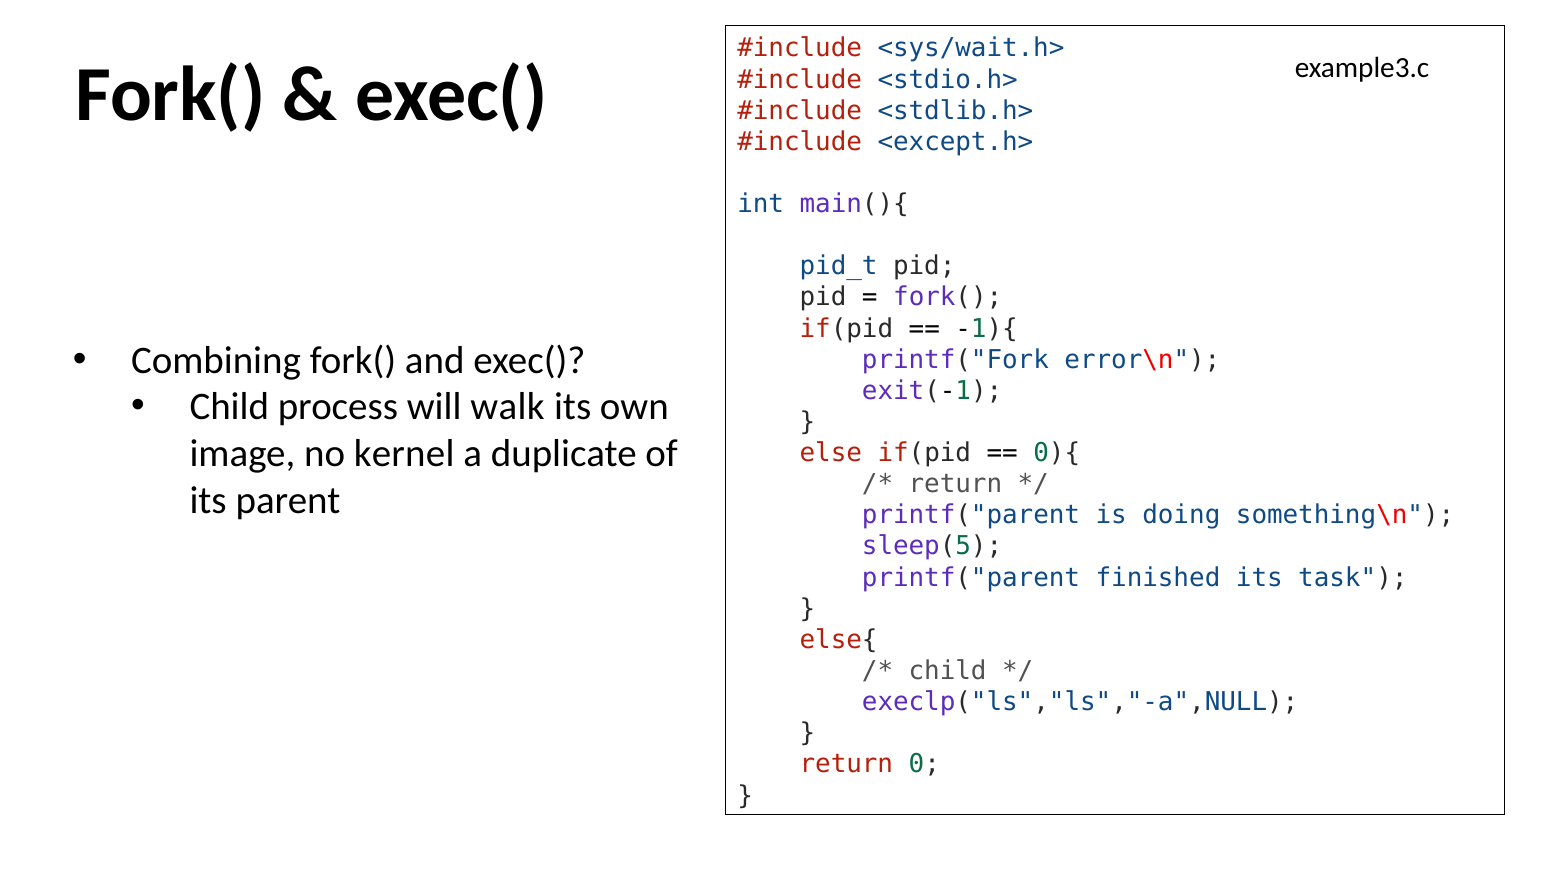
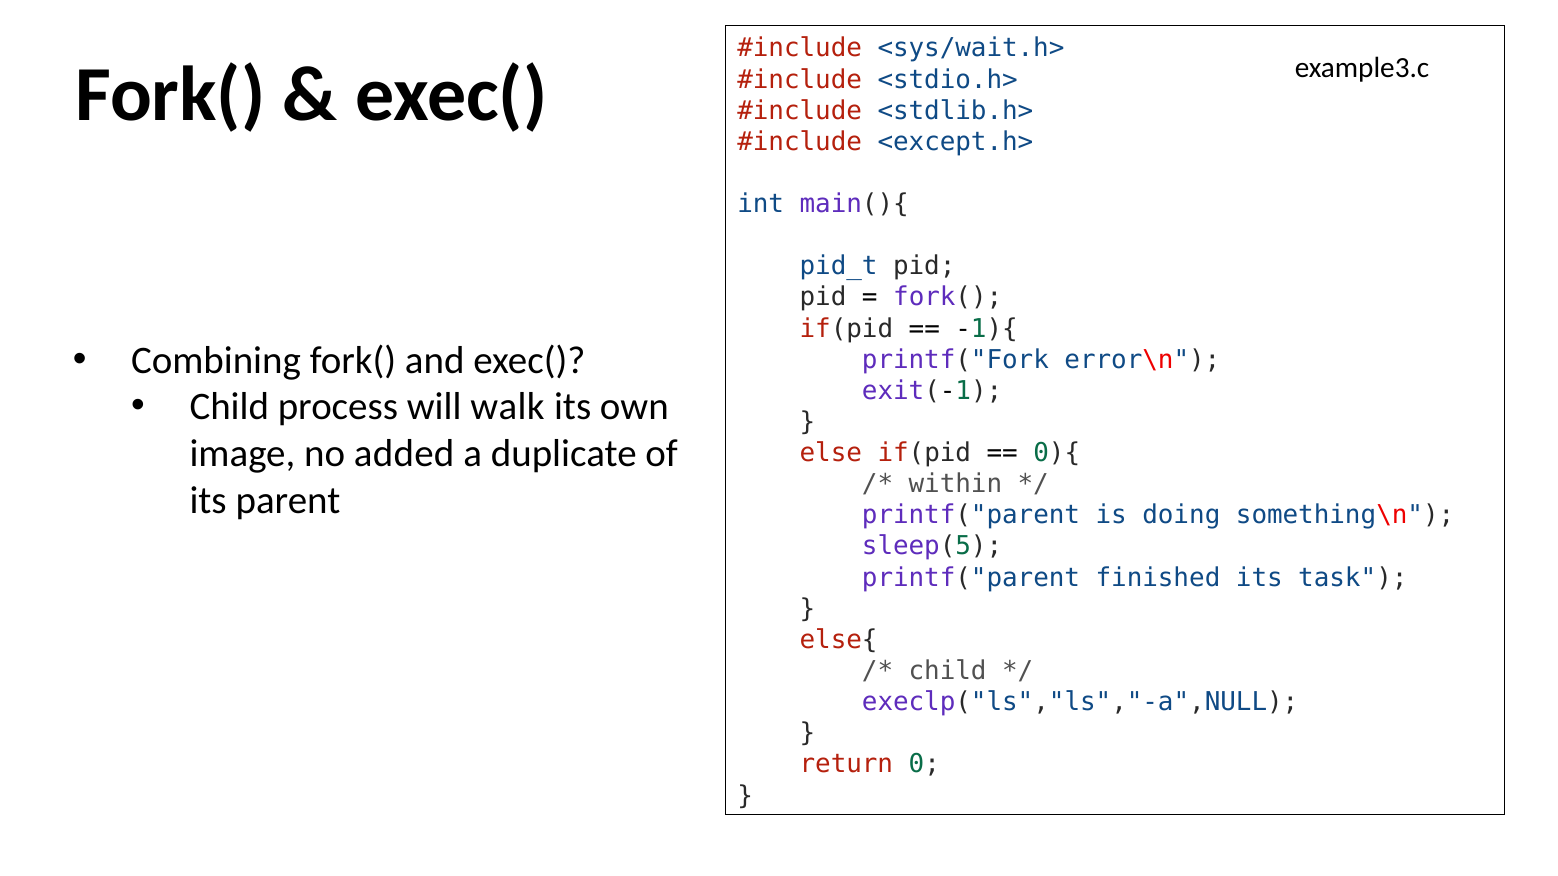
kernel: kernel -> added
return at (955, 484): return -> within
